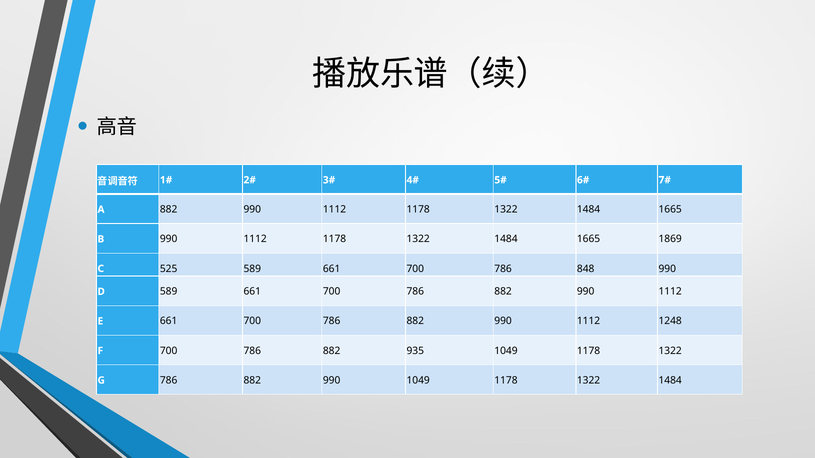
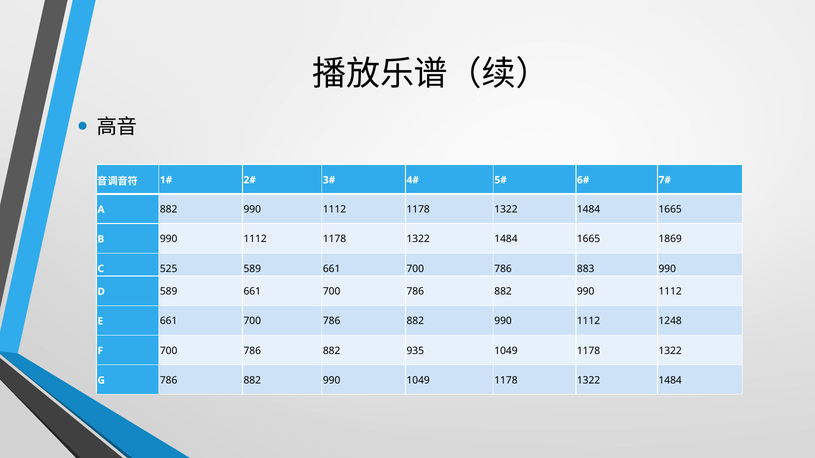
848: 848 -> 883
